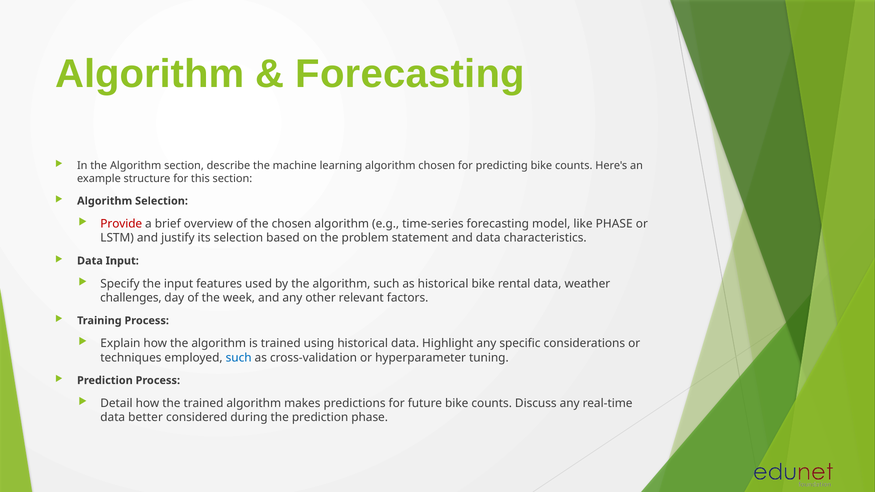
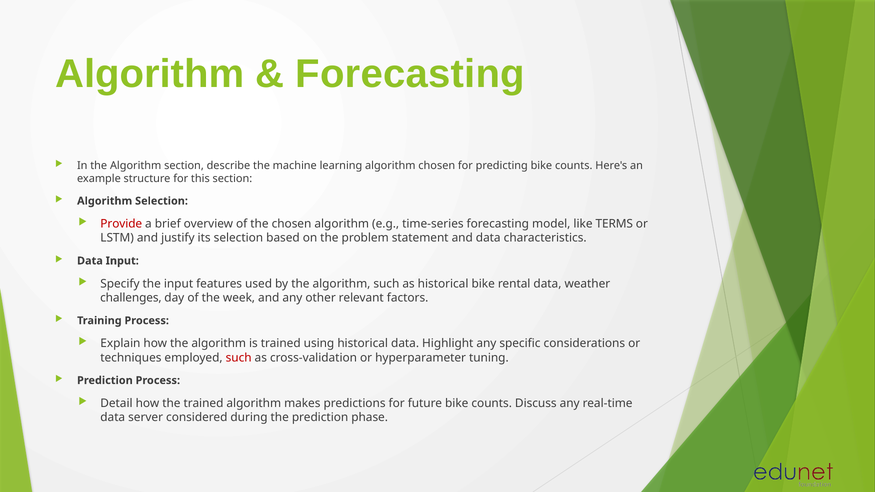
like PHASE: PHASE -> TERMS
such at (239, 358) colour: blue -> red
better: better -> server
